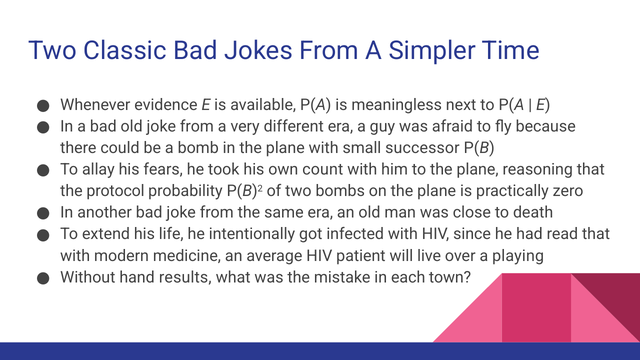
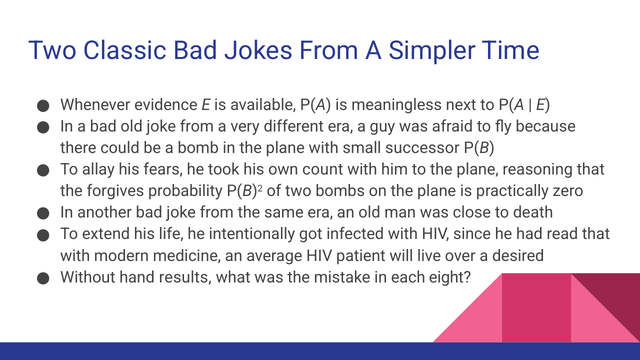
protocol: protocol -> forgives
playing: playing -> desired
town: town -> eight
